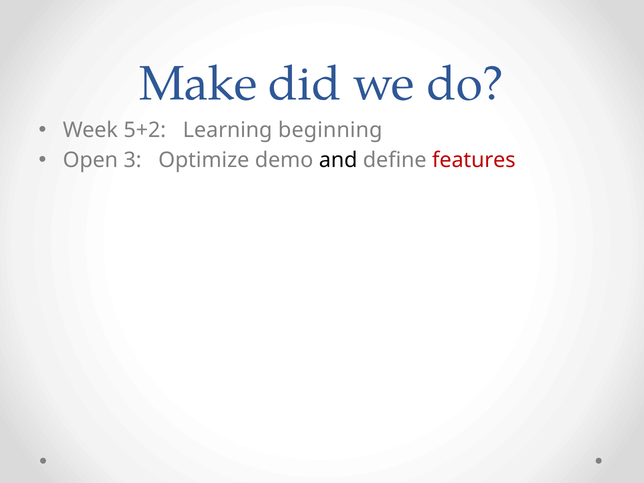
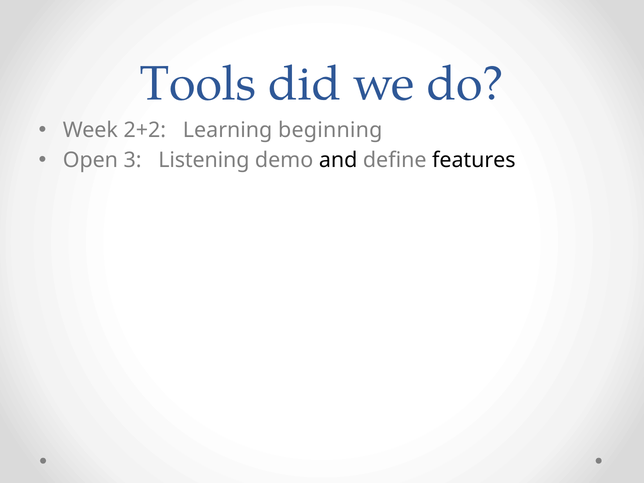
Make: Make -> Tools
5+2: 5+2 -> 2+2
Optimize: Optimize -> Listening
features colour: red -> black
